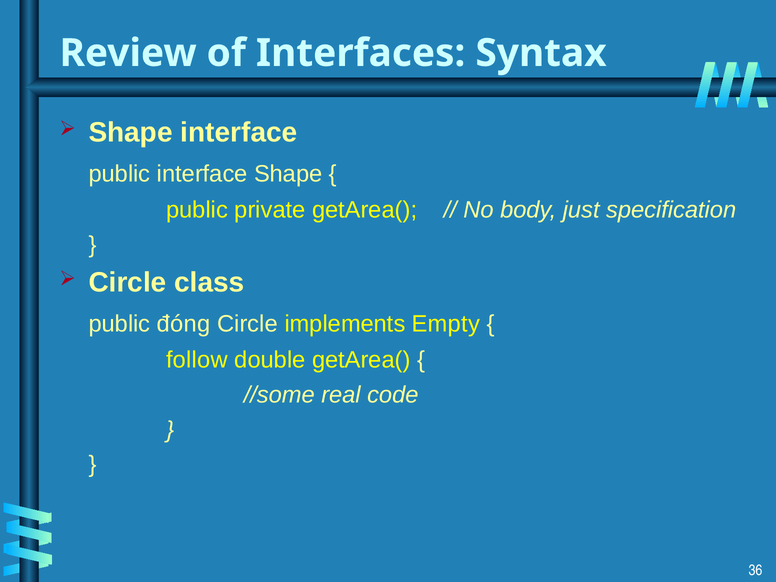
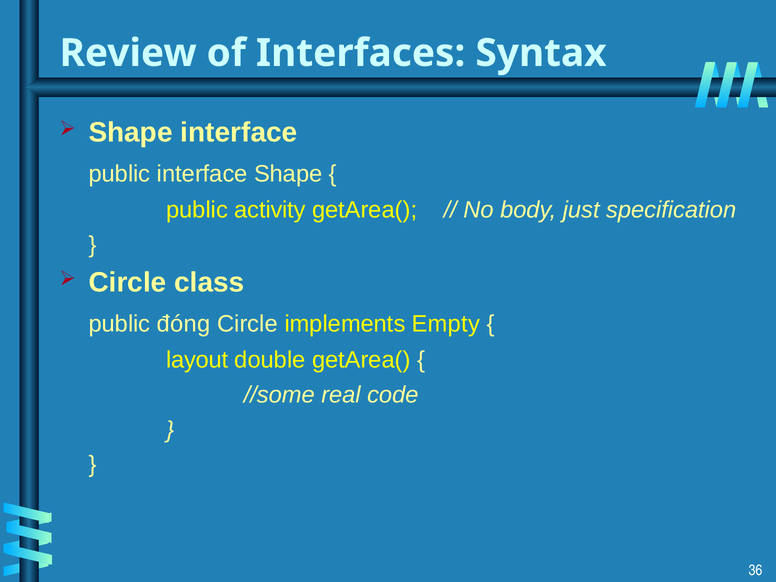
private: private -> activity
follow: follow -> layout
